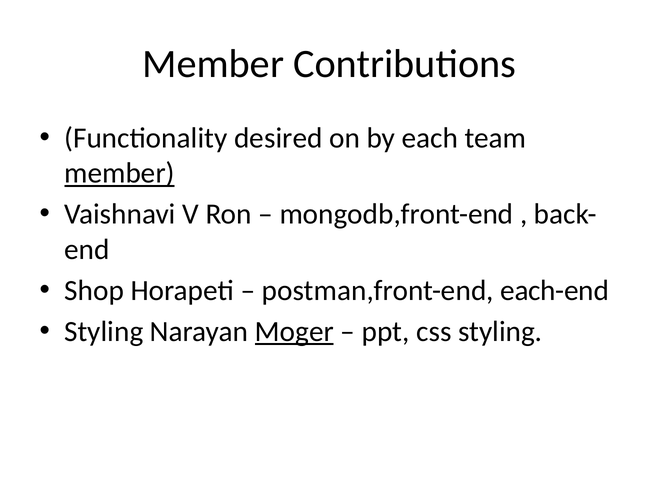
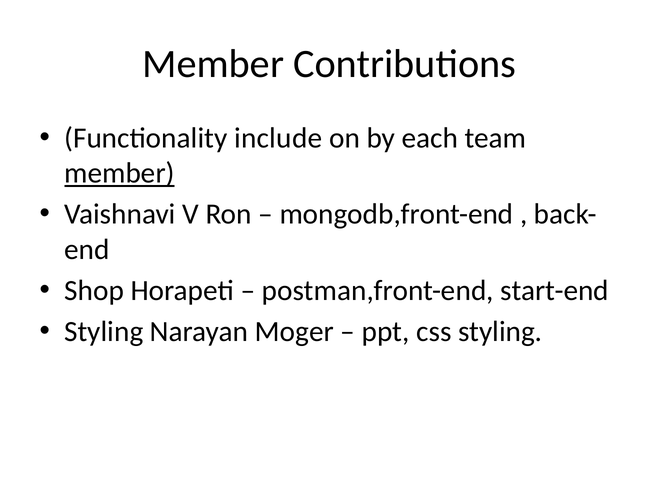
desired: desired -> include
each-end: each-end -> start-end
Moger underline: present -> none
